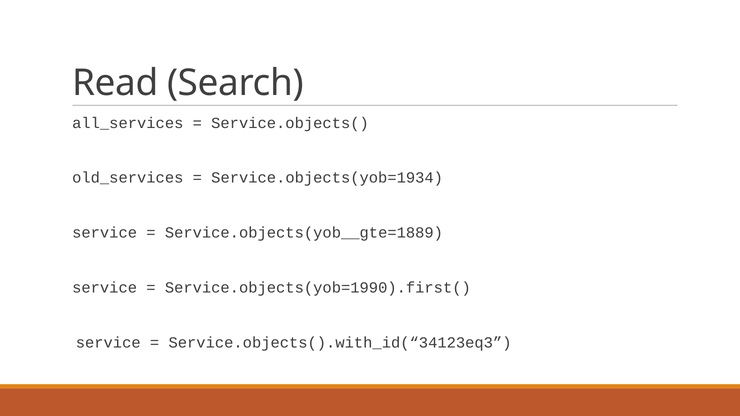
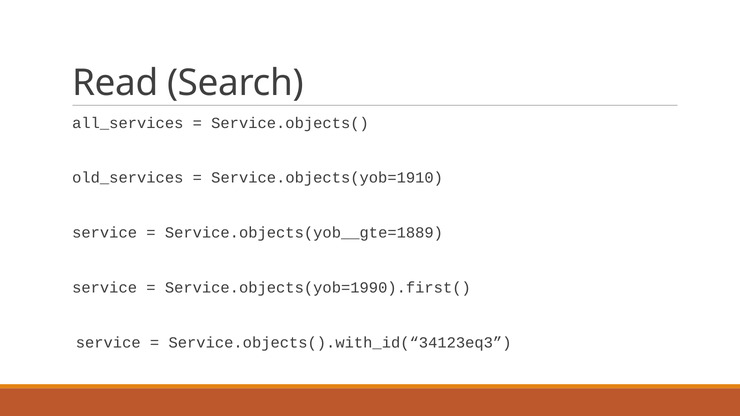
Service.objects(yob=1934: Service.objects(yob=1934 -> Service.objects(yob=1910
